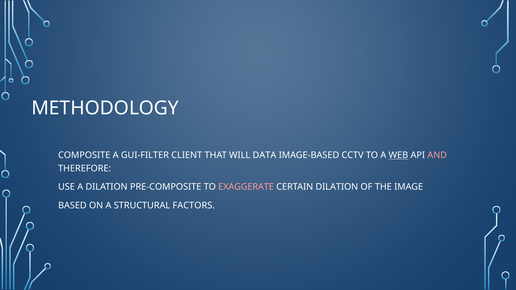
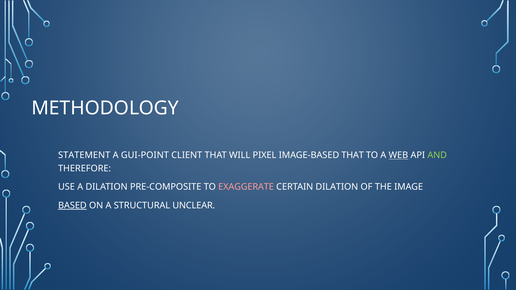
COMPOSITE: COMPOSITE -> STATEMENT
GUI-FILTER: GUI-FILTER -> GUI-POINT
DATA: DATA -> PIXEL
IMAGE-BASED CCTV: CCTV -> THAT
AND colour: pink -> light green
BASED underline: none -> present
FACTORS: FACTORS -> UNCLEAR
